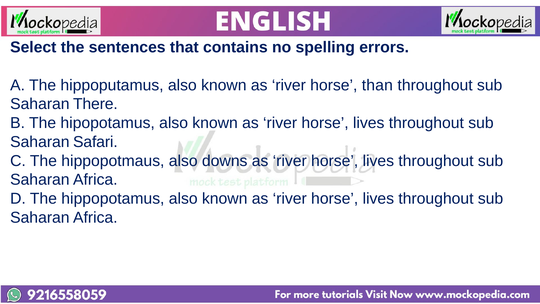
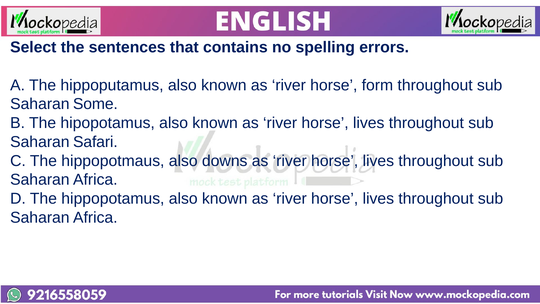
than: than -> form
There: There -> Some
